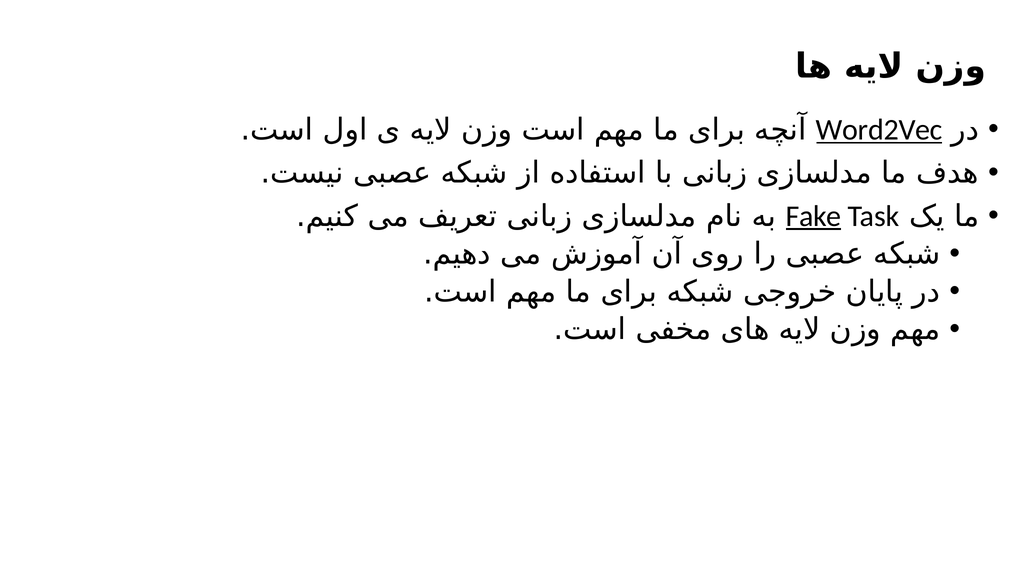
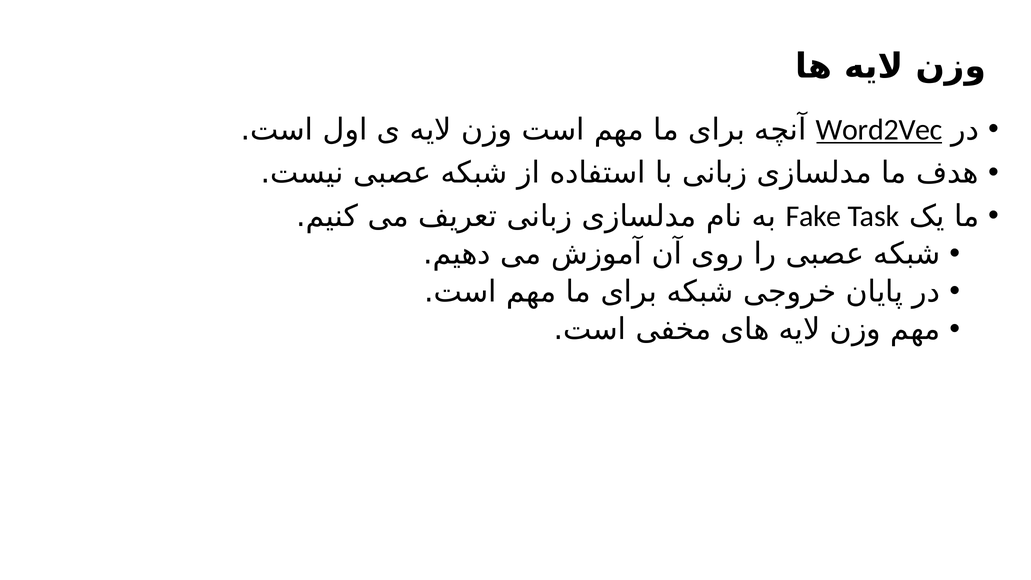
Fake underline: present -> none
